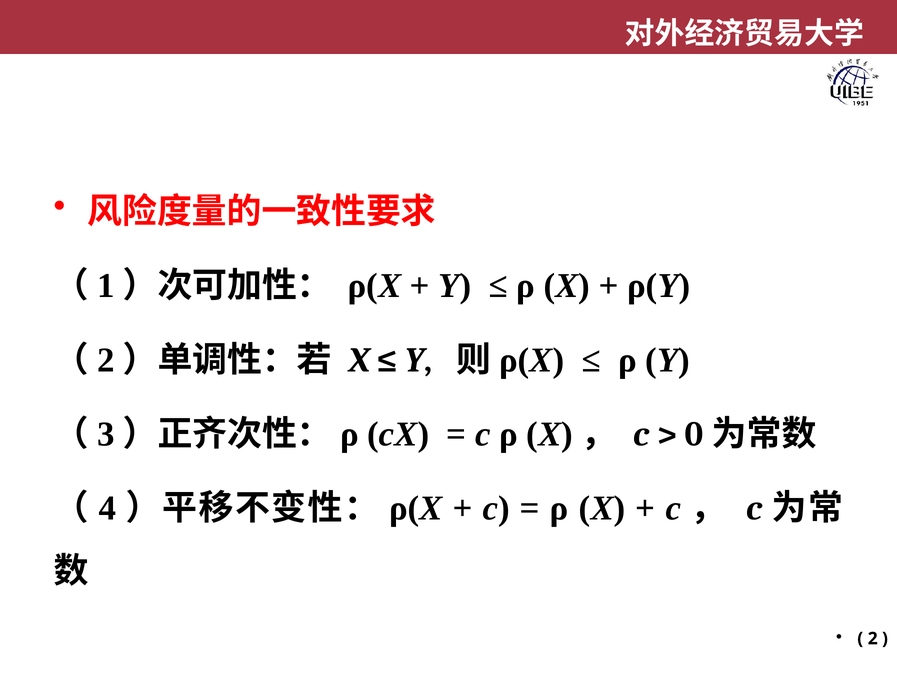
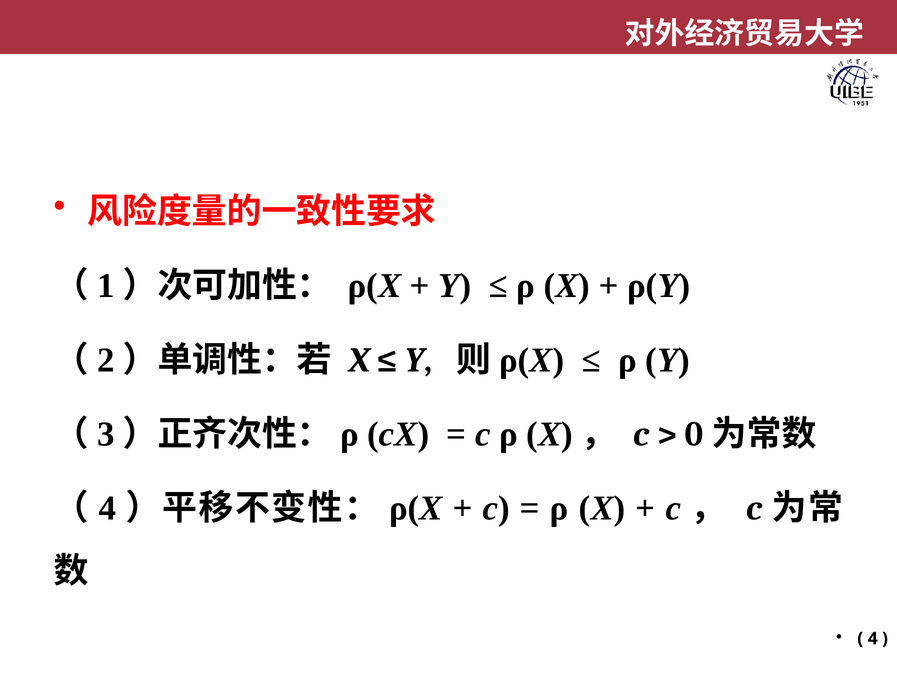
2 at (873, 638): 2 -> 4
